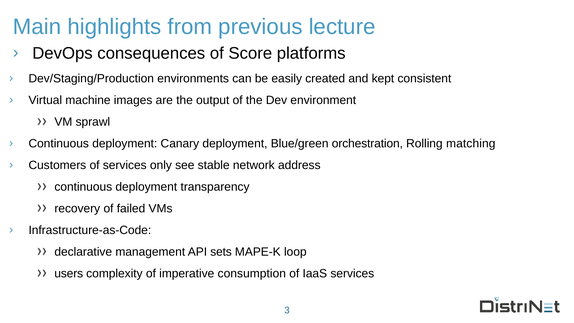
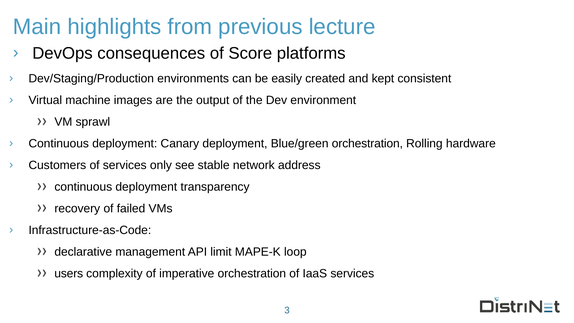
matching: matching -> hardware
sets: sets -> limit
imperative consumption: consumption -> orchestration
